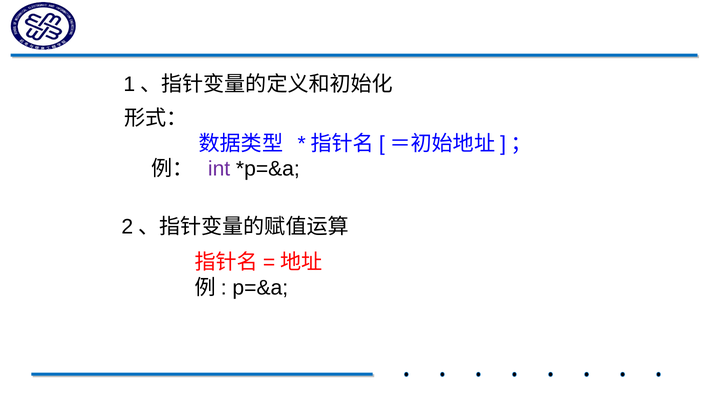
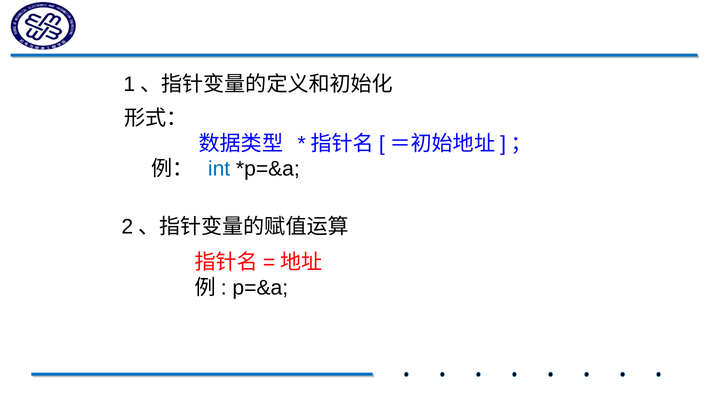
int colour: purple -> blue
